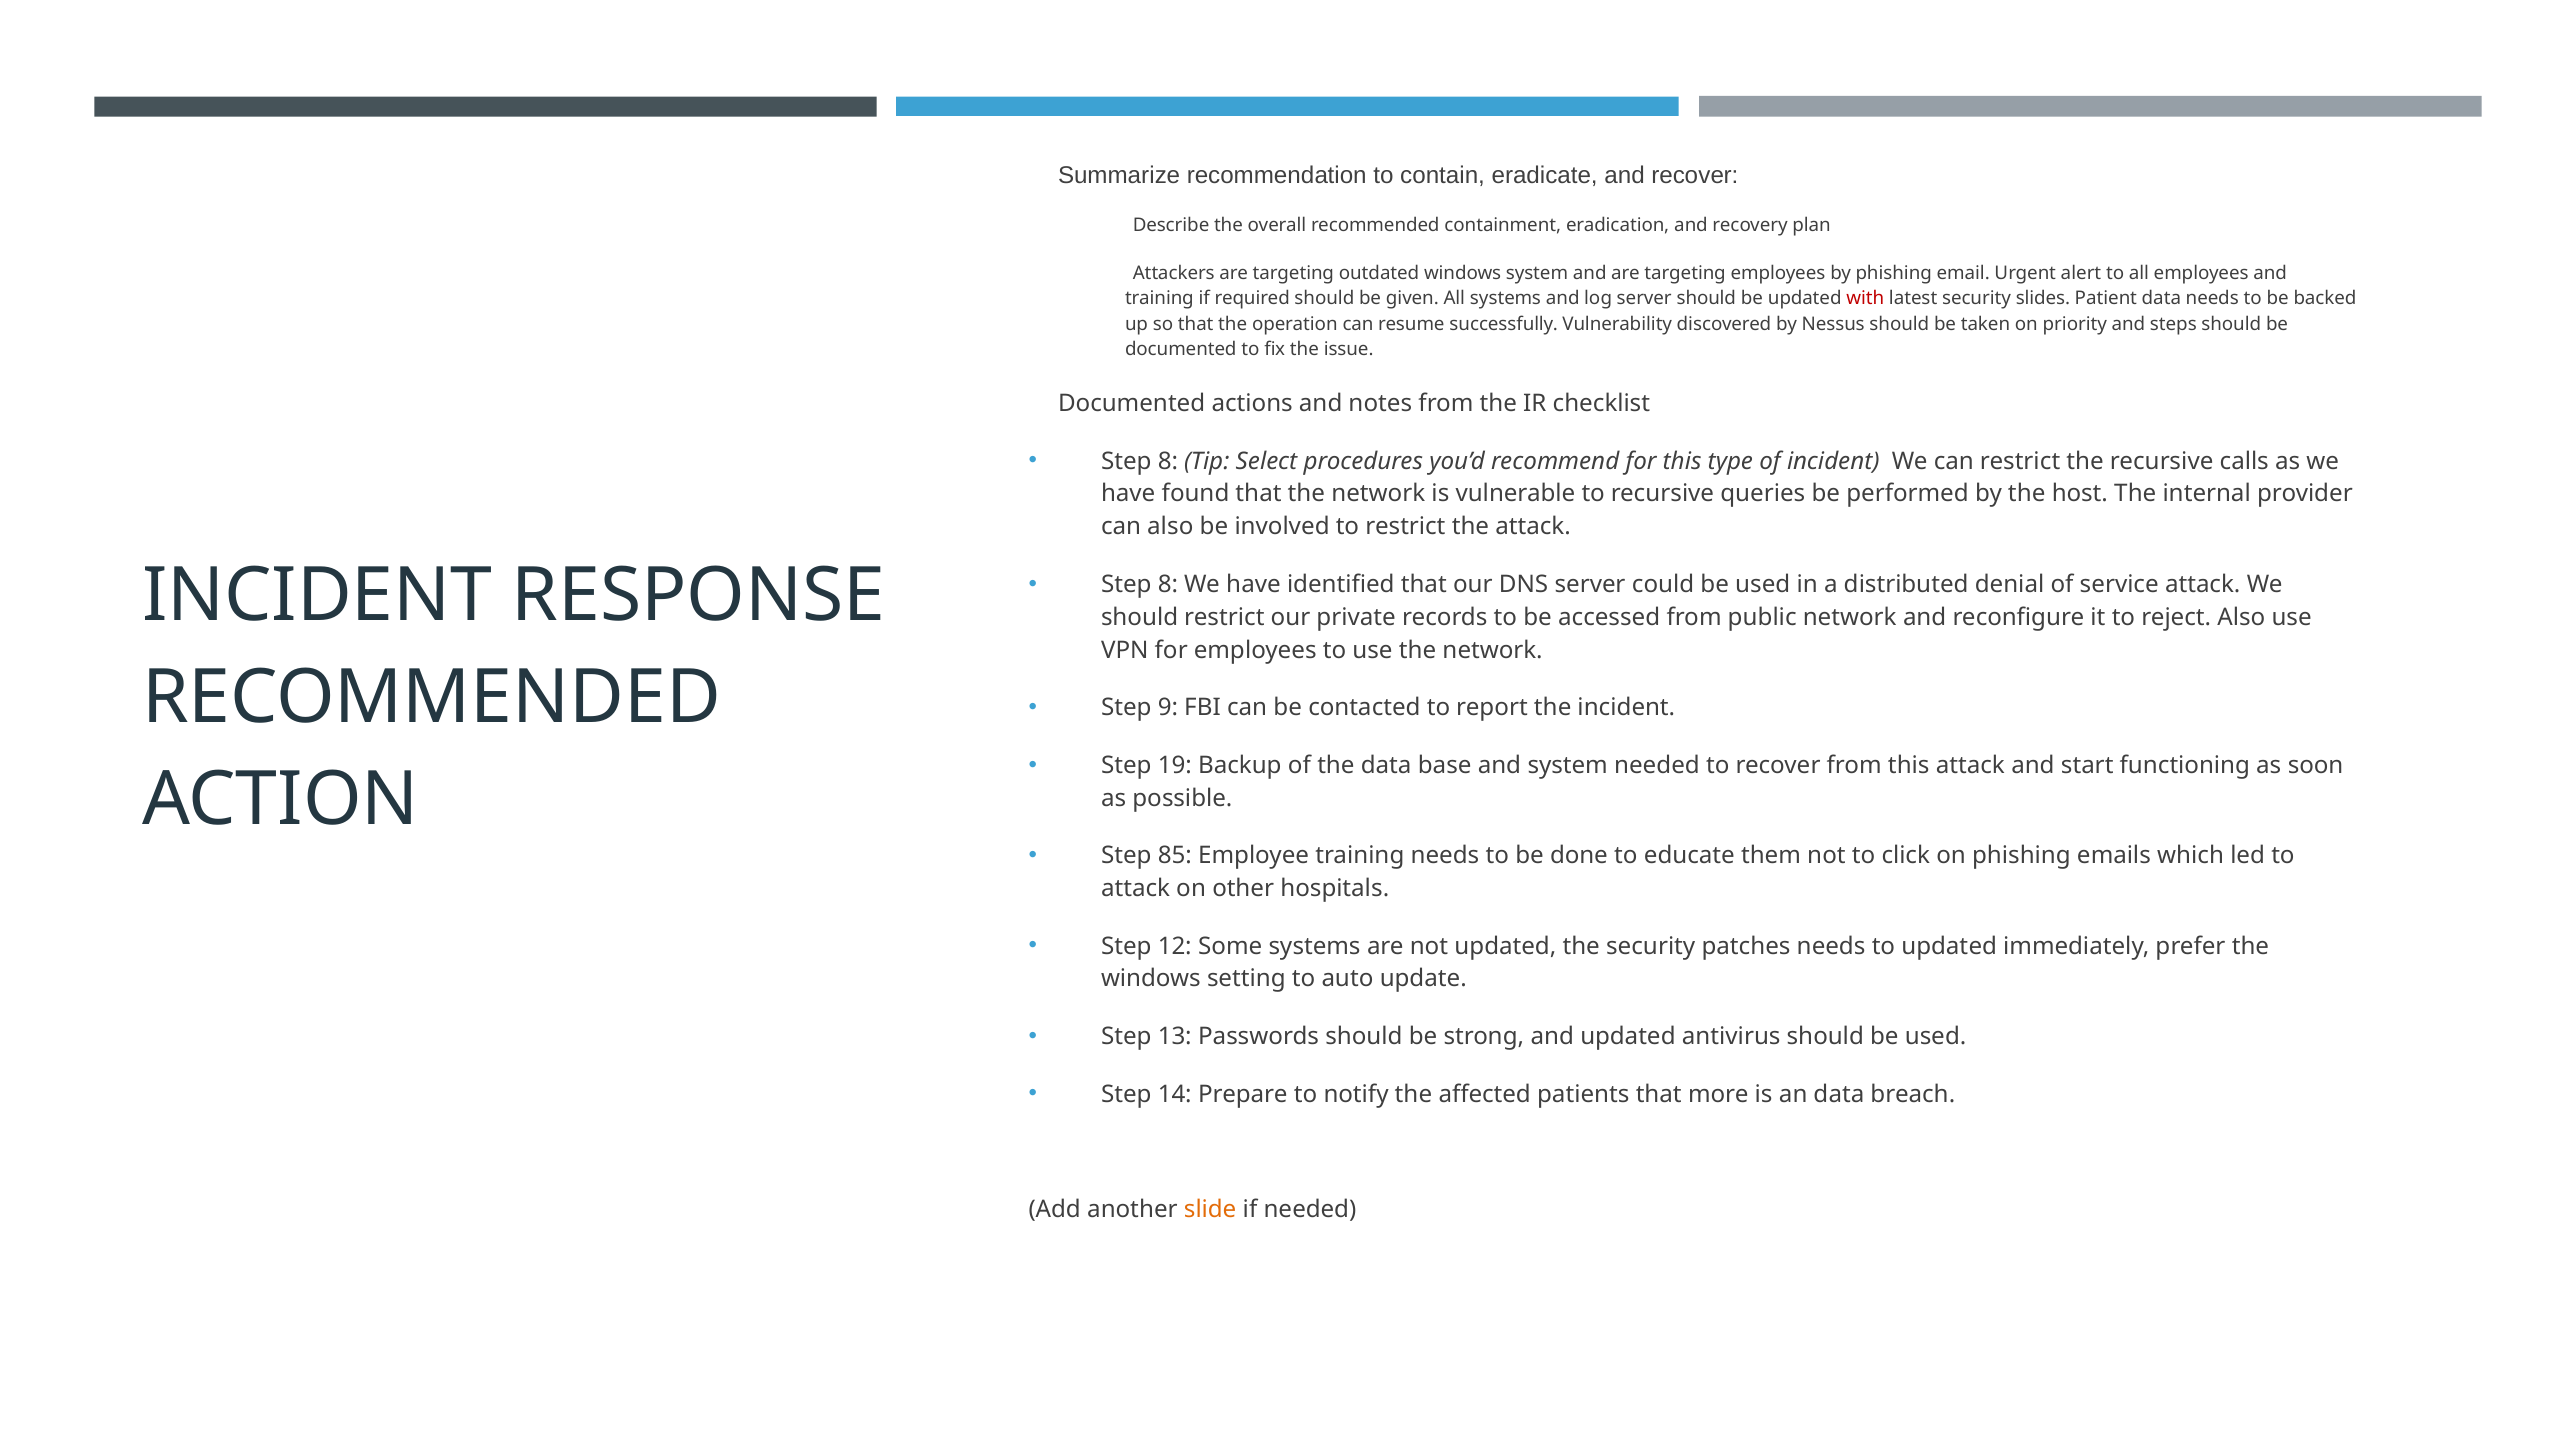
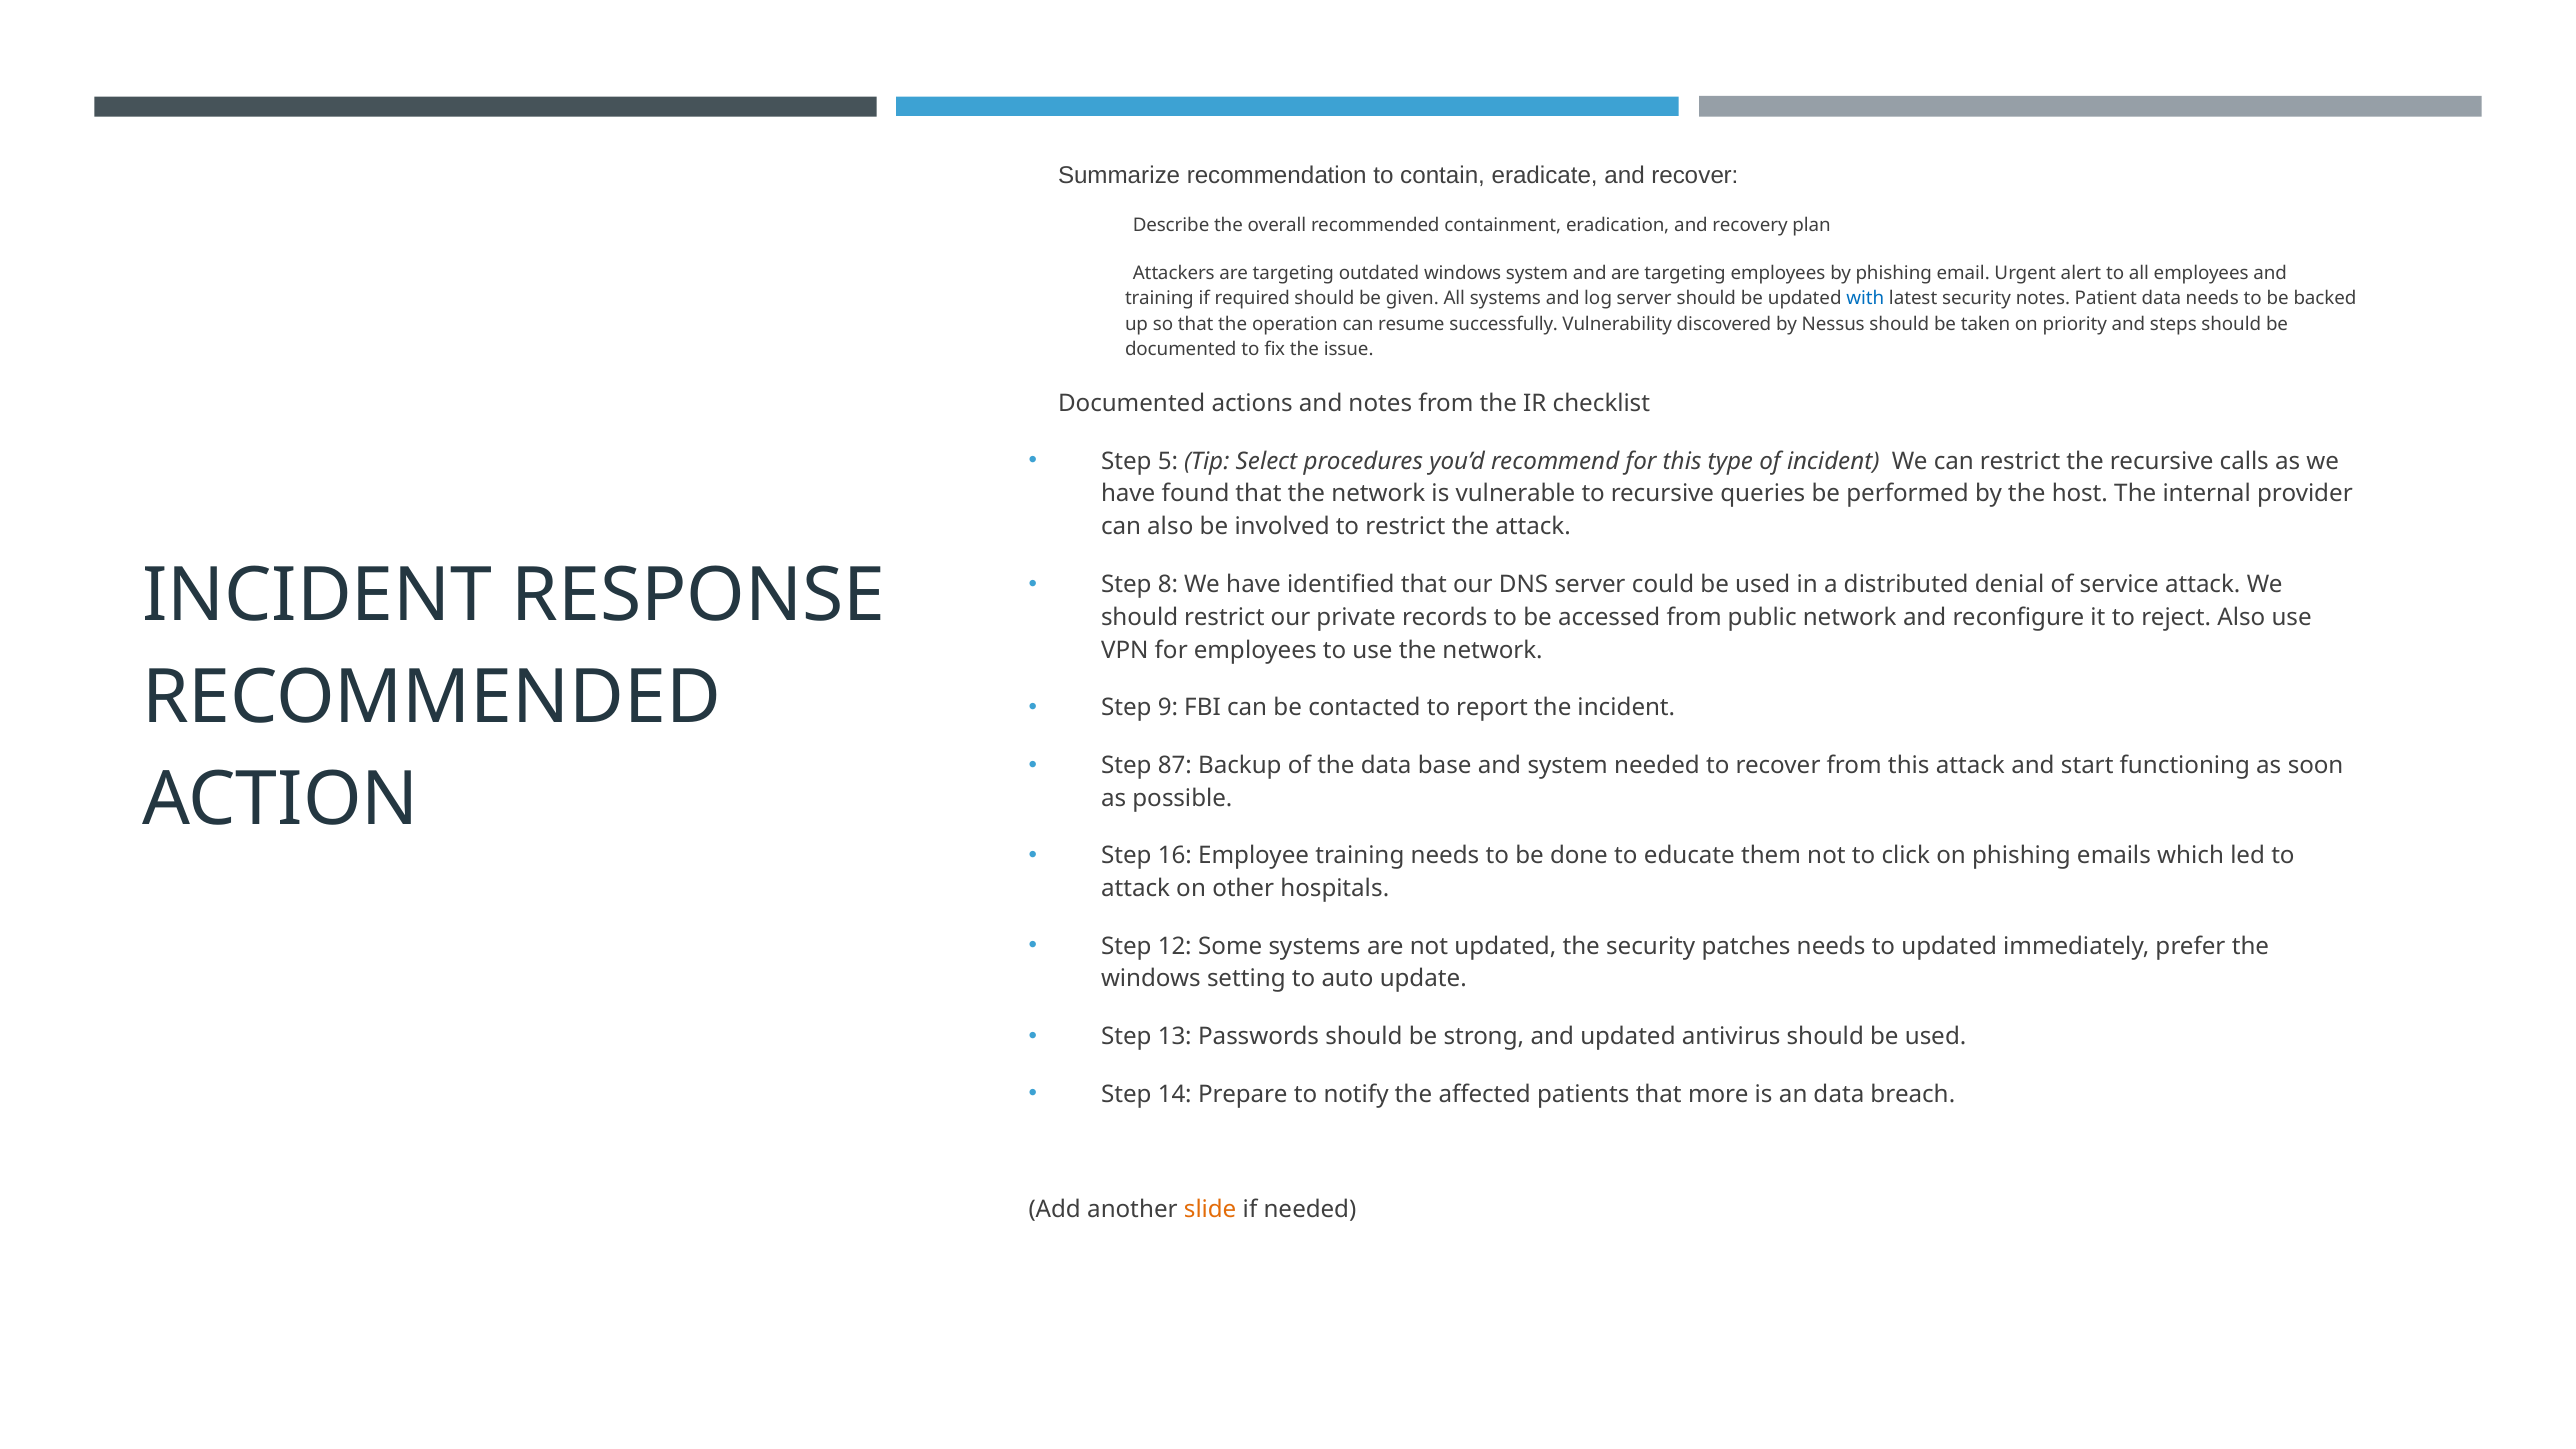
with colour: red -> blue
security slides: slides -> notes
8 at (1168, 461): 8 -> 5
19: 19 -> 87
85: 85 -> 16
